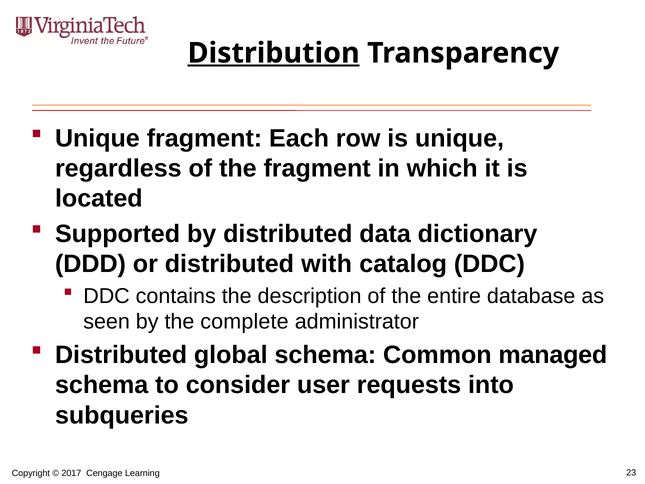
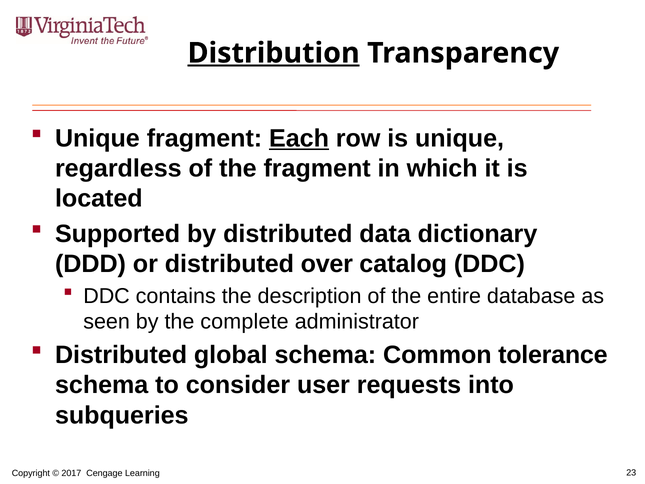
Each underline: none -> present
with: with -> over
managed: managed -> tolerance
